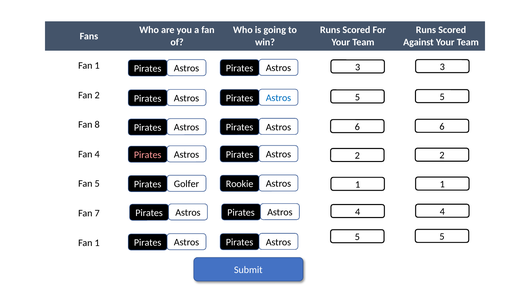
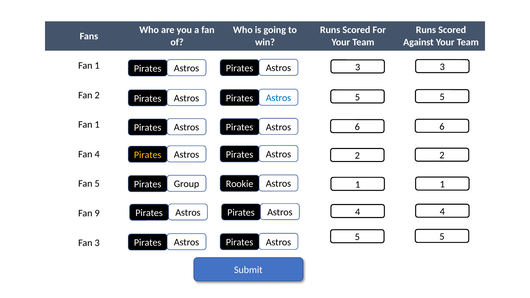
8 at (97, 125): 8 -> 1
Pirates at (148, 155) colour: pink -> yellow
Golfer: Golfer -> Group
7: 7 -> 9
1 at (97, 243): 1 -> 3
